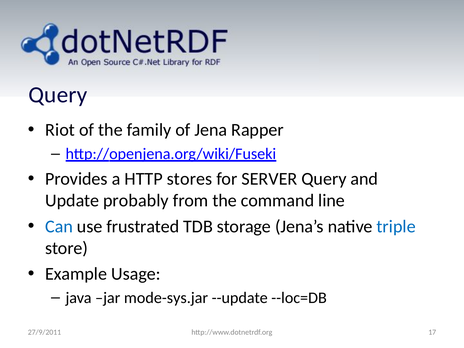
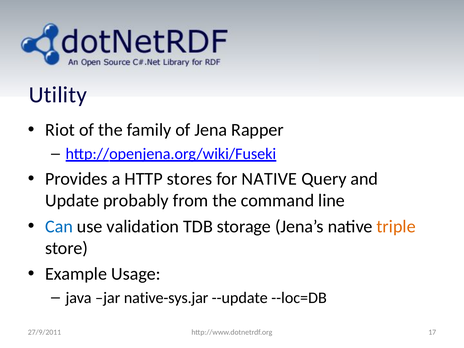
Query at (58, 95): Query -> Utility
for SERVER: SERVER -> NATIVE
frustrated: frustrated -> validation
triple colour: blue -> orange
mode-sys.jar: mode-sys.jar -> native-sys.jar
